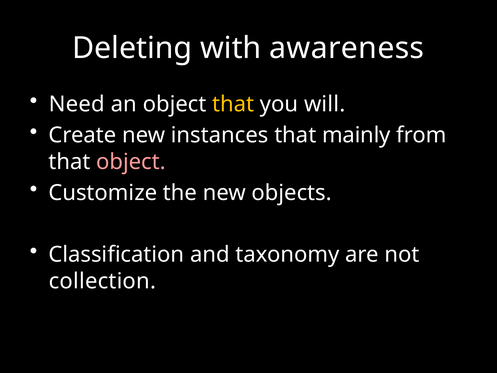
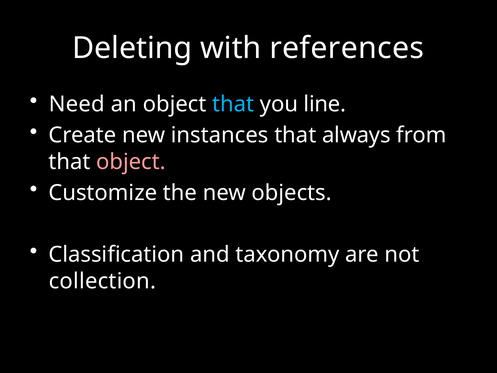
awareness: awareness -> references
that at (233, 104) colour: yellow -> light blue
will: will -> line
mainly: mainly -> always
